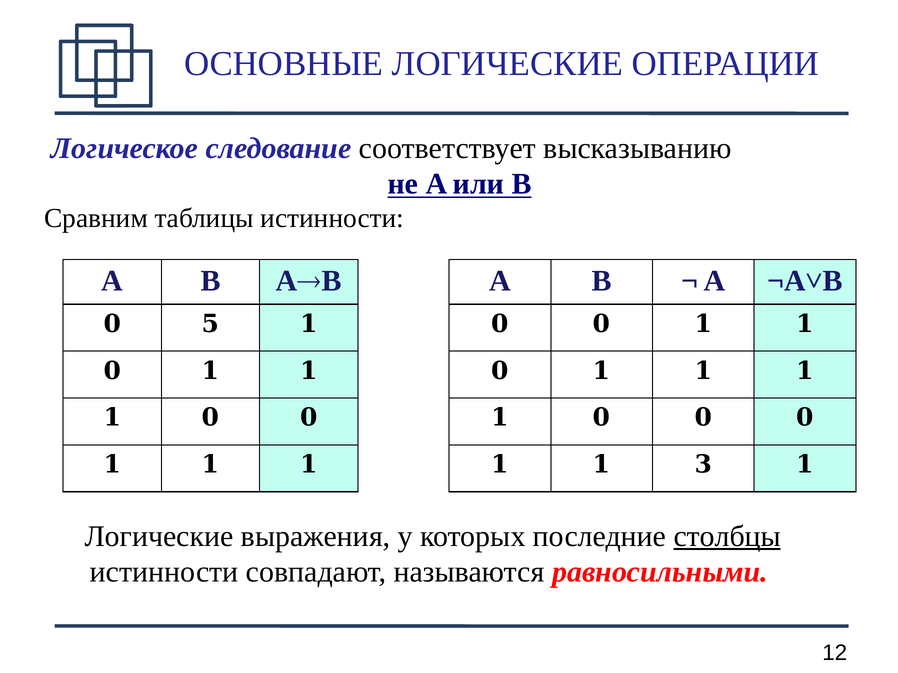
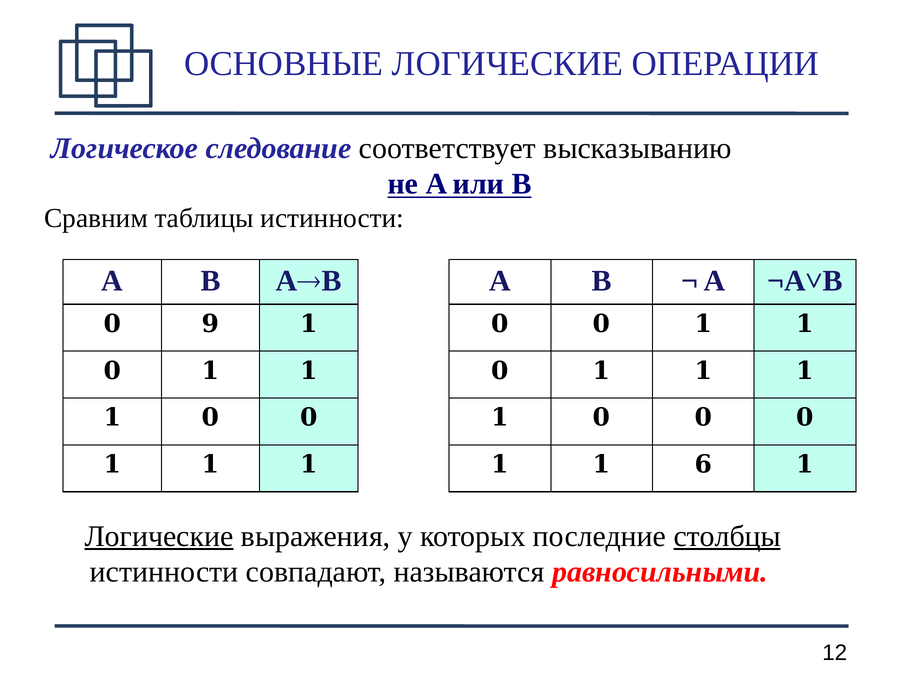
5: 5 -> 9
3: 3 -> 6
Логические at (159, 537) underline: none -> present
